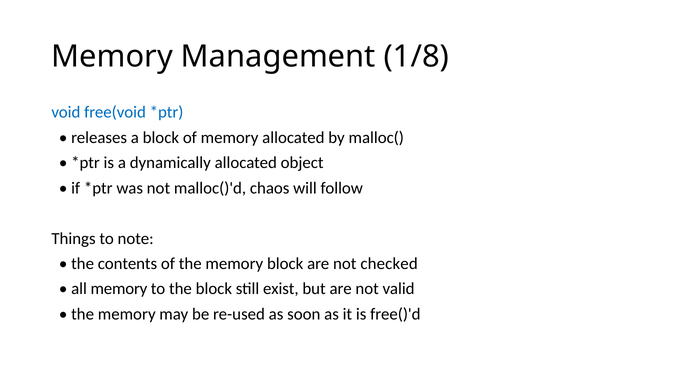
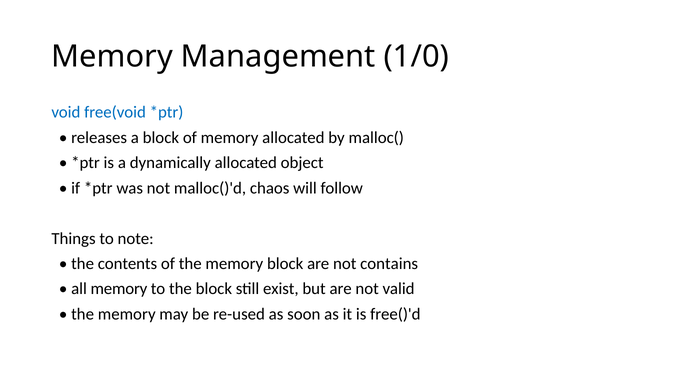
1/8: 1/8 -> 1/0
checked: checked -> contains
